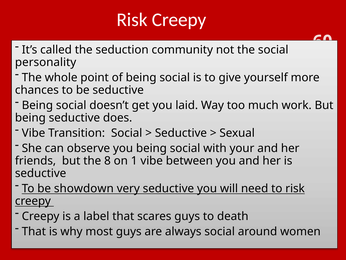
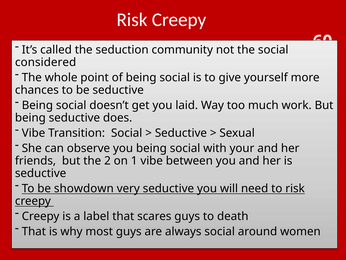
personality: personality -> considered
8: 8 -> 2
